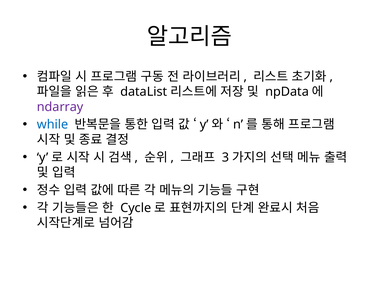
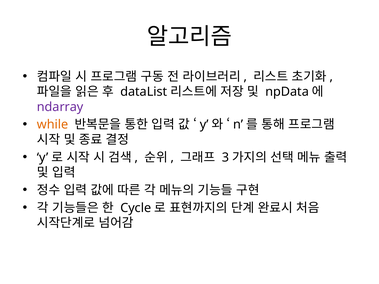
while colour: blue -> orange
